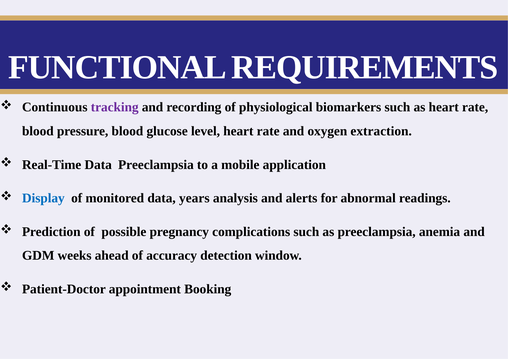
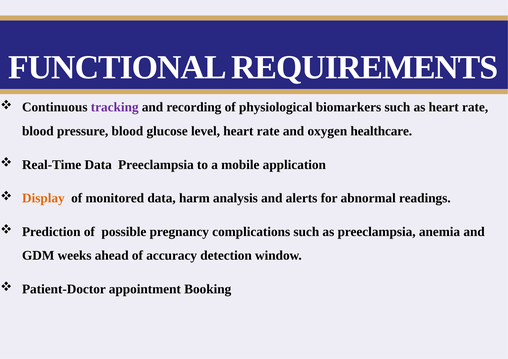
extraction: extraction -> healthcare
Display colour: blue -> orange
years: years -> harm
